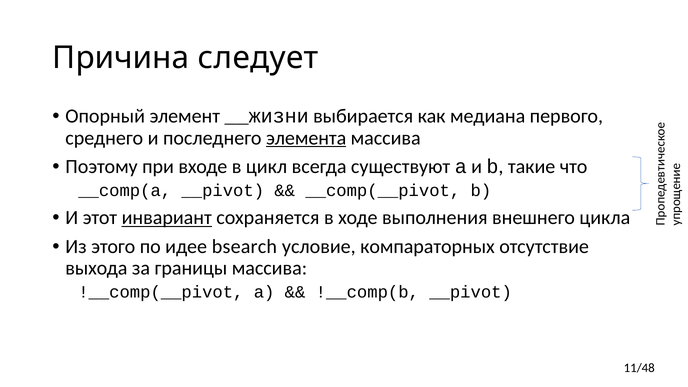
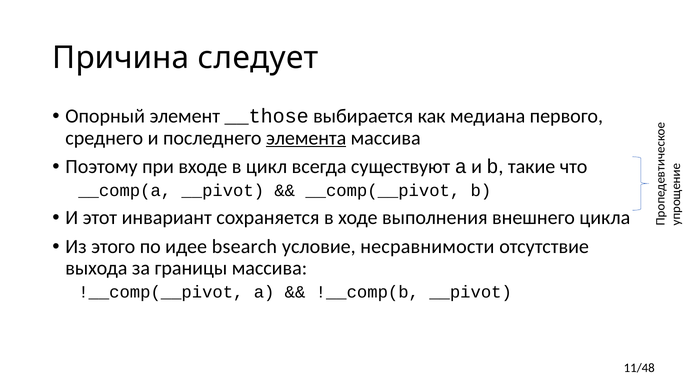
__жизни: __жизни -> __those
инвариант underline: present -> none
компараторных: компараторных -> несравнимости
